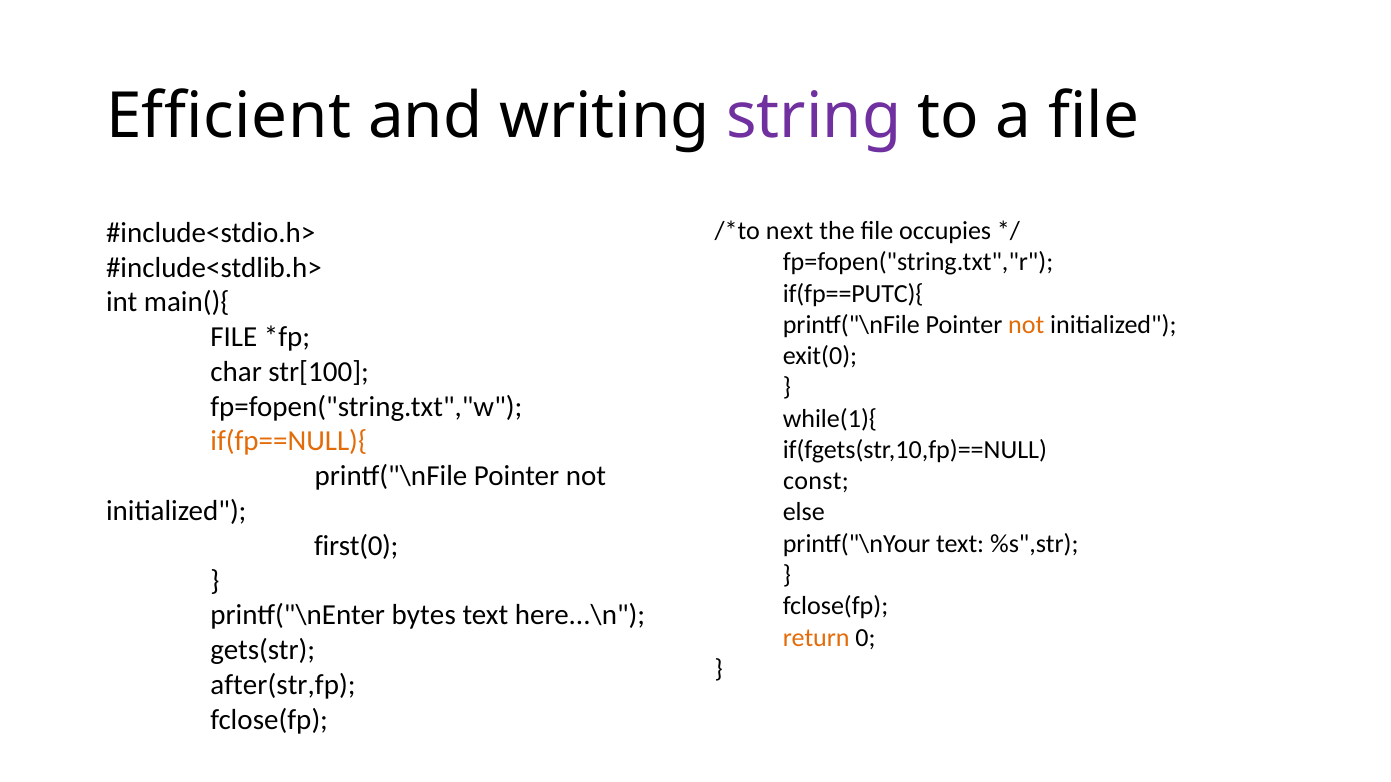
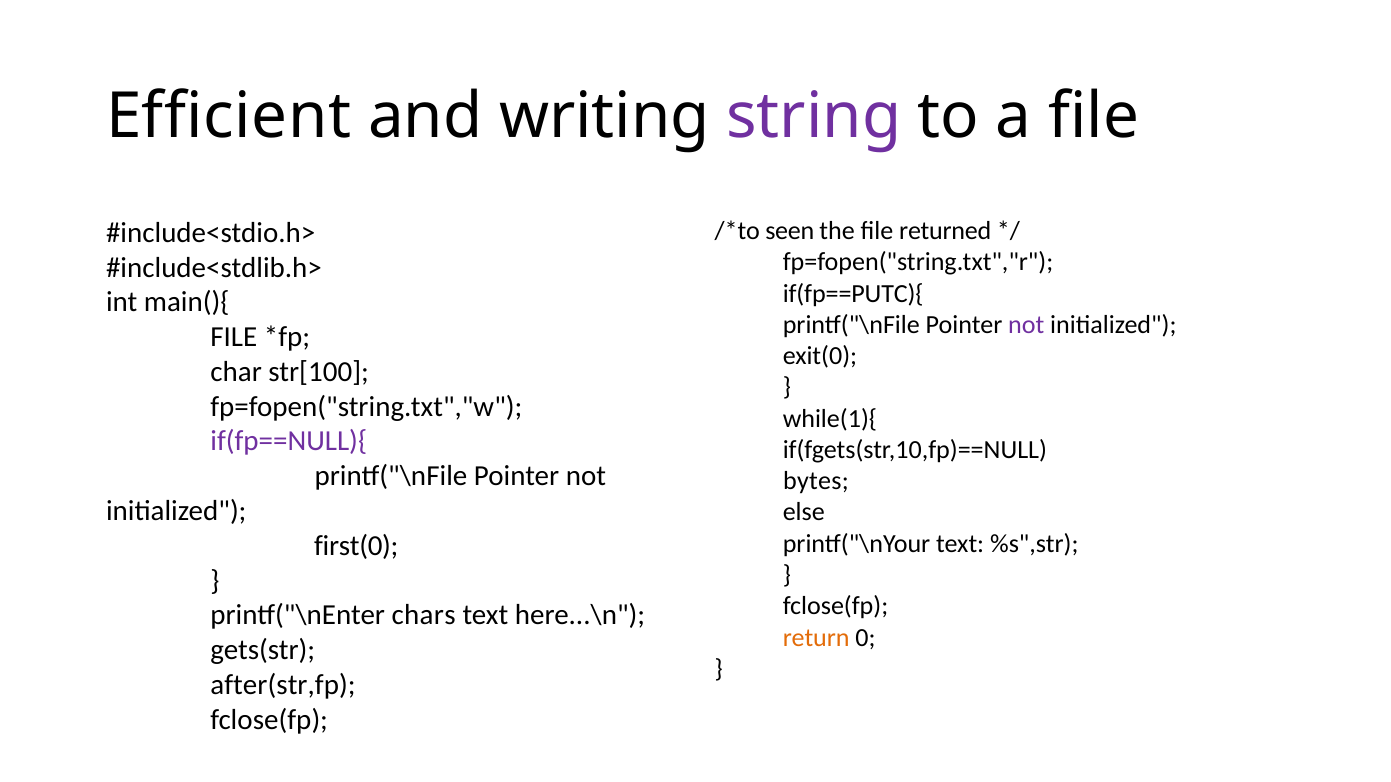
next: next -> seen
occupies: occupies -> returned
not at (1026, 325) colour: orange -> purple
if(fp==NULL){ colour: orange -> purple
const: const -> bytes
bytes: bytes -> chars
